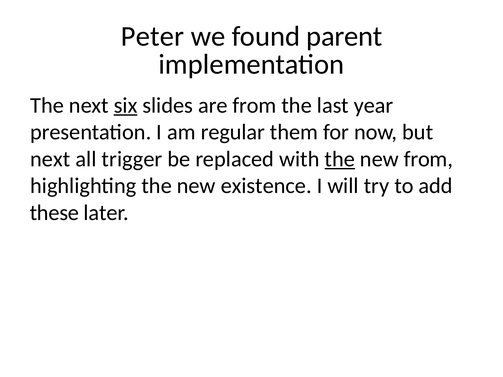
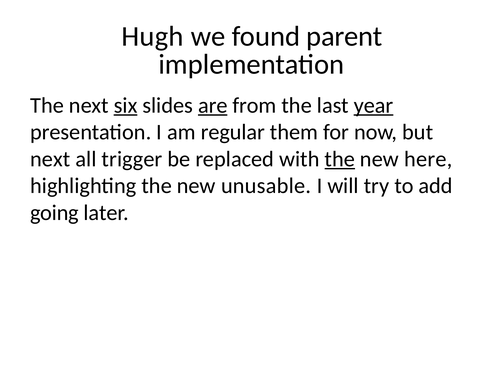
Peter: Peter -> Hugh
are underline: none -> present
year underline: none -> present
new from: from -> here
existence: existence -> unusable
these: these -> going
